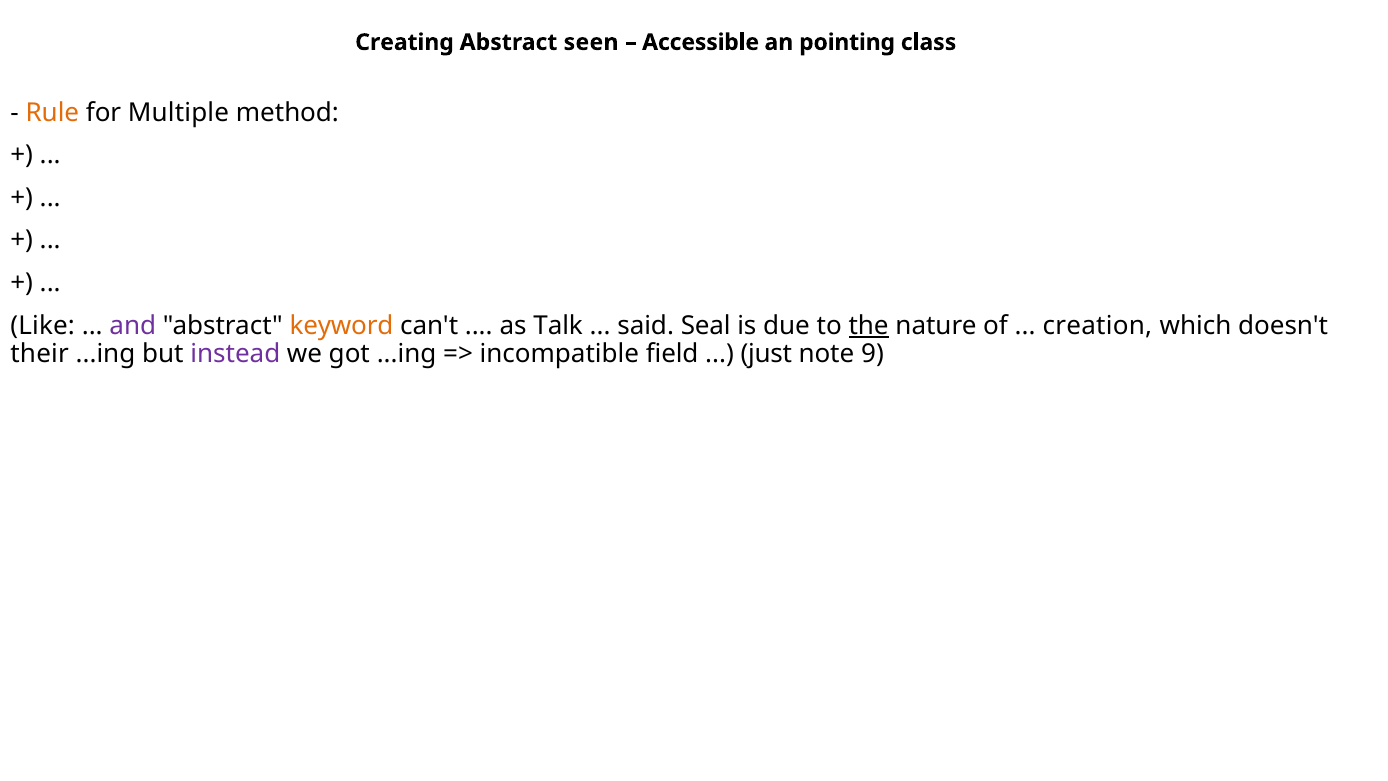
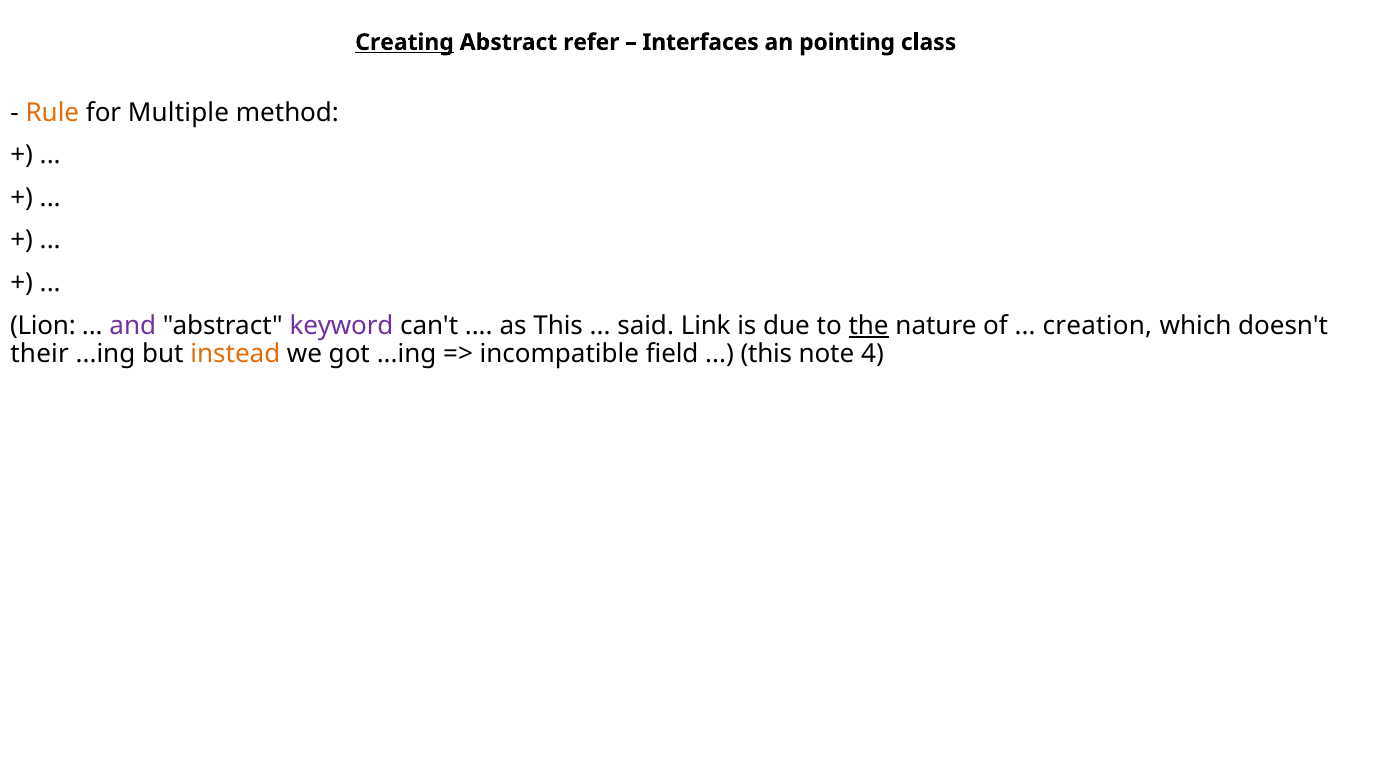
Creating underline: none -> present
seen: seen -> refer
Accessible: Accessible -> Interfaces
Like: Like -> Lion
keyword colour: orange -> purple
as Talk: Talk -> This
Seal: Seal -> Link
instead colour: purple -> orange
just at (766, 354): just -> this
9: 9 -> 4
